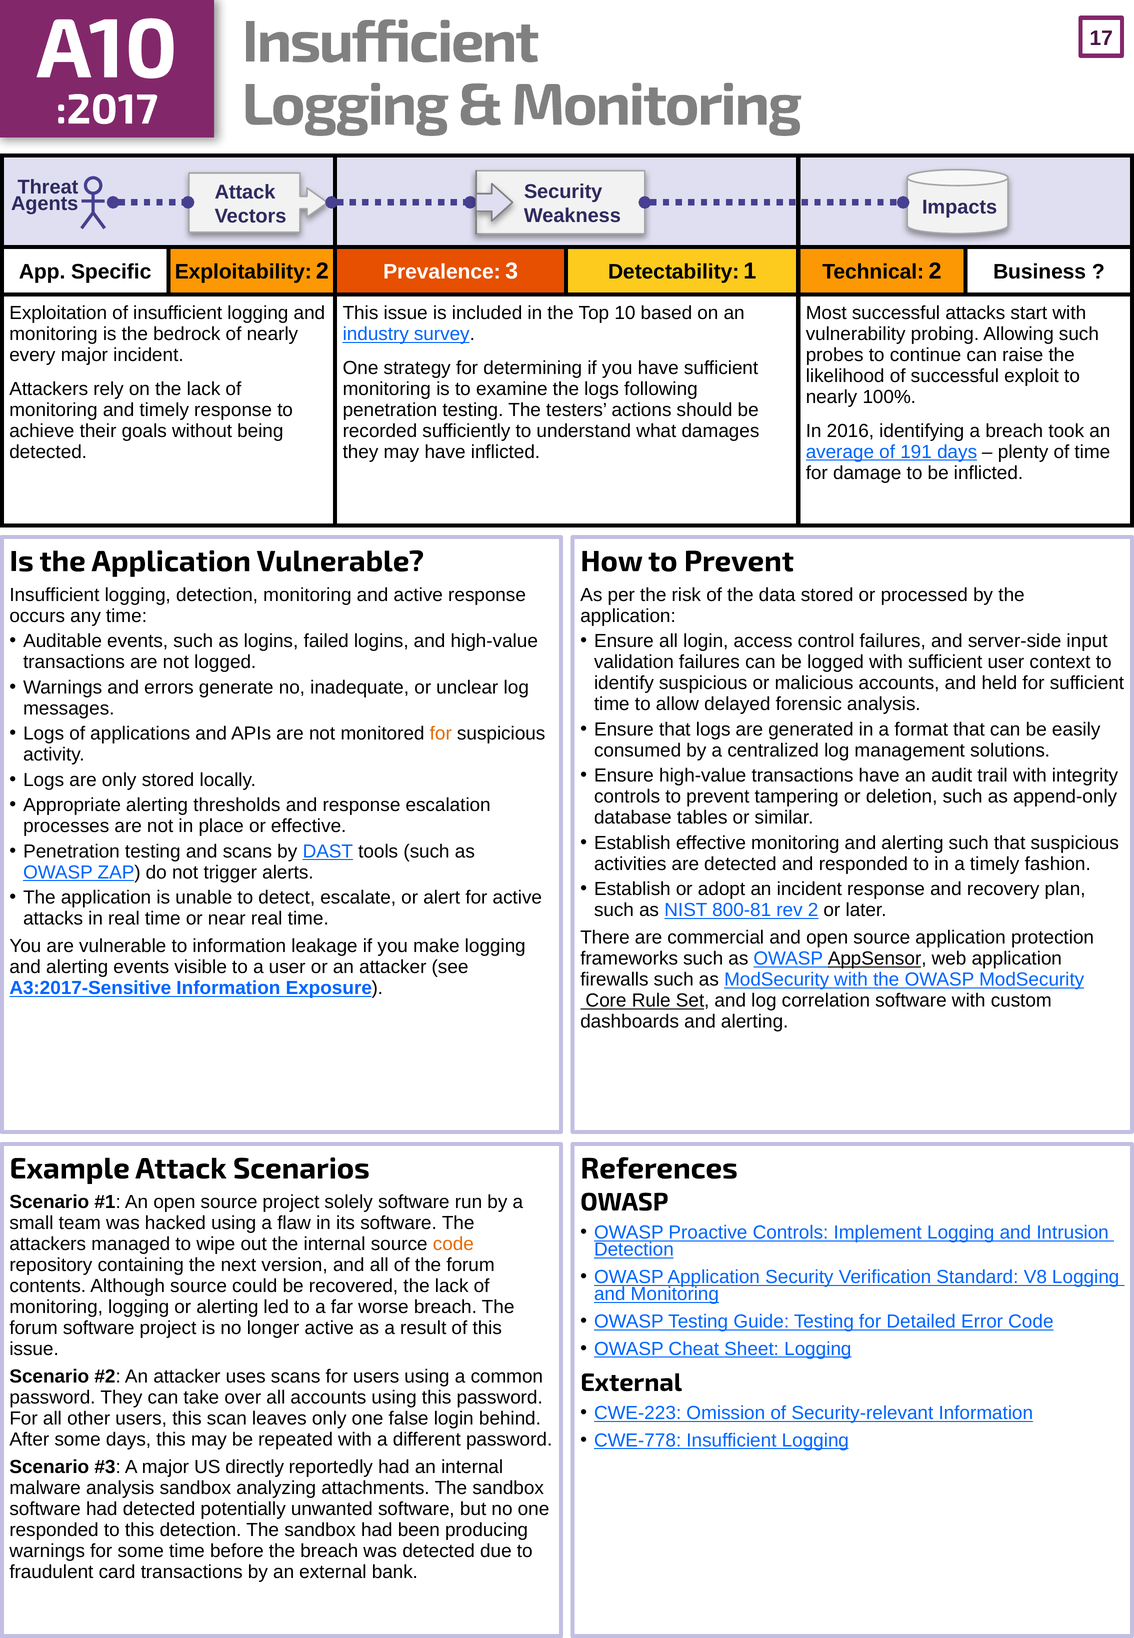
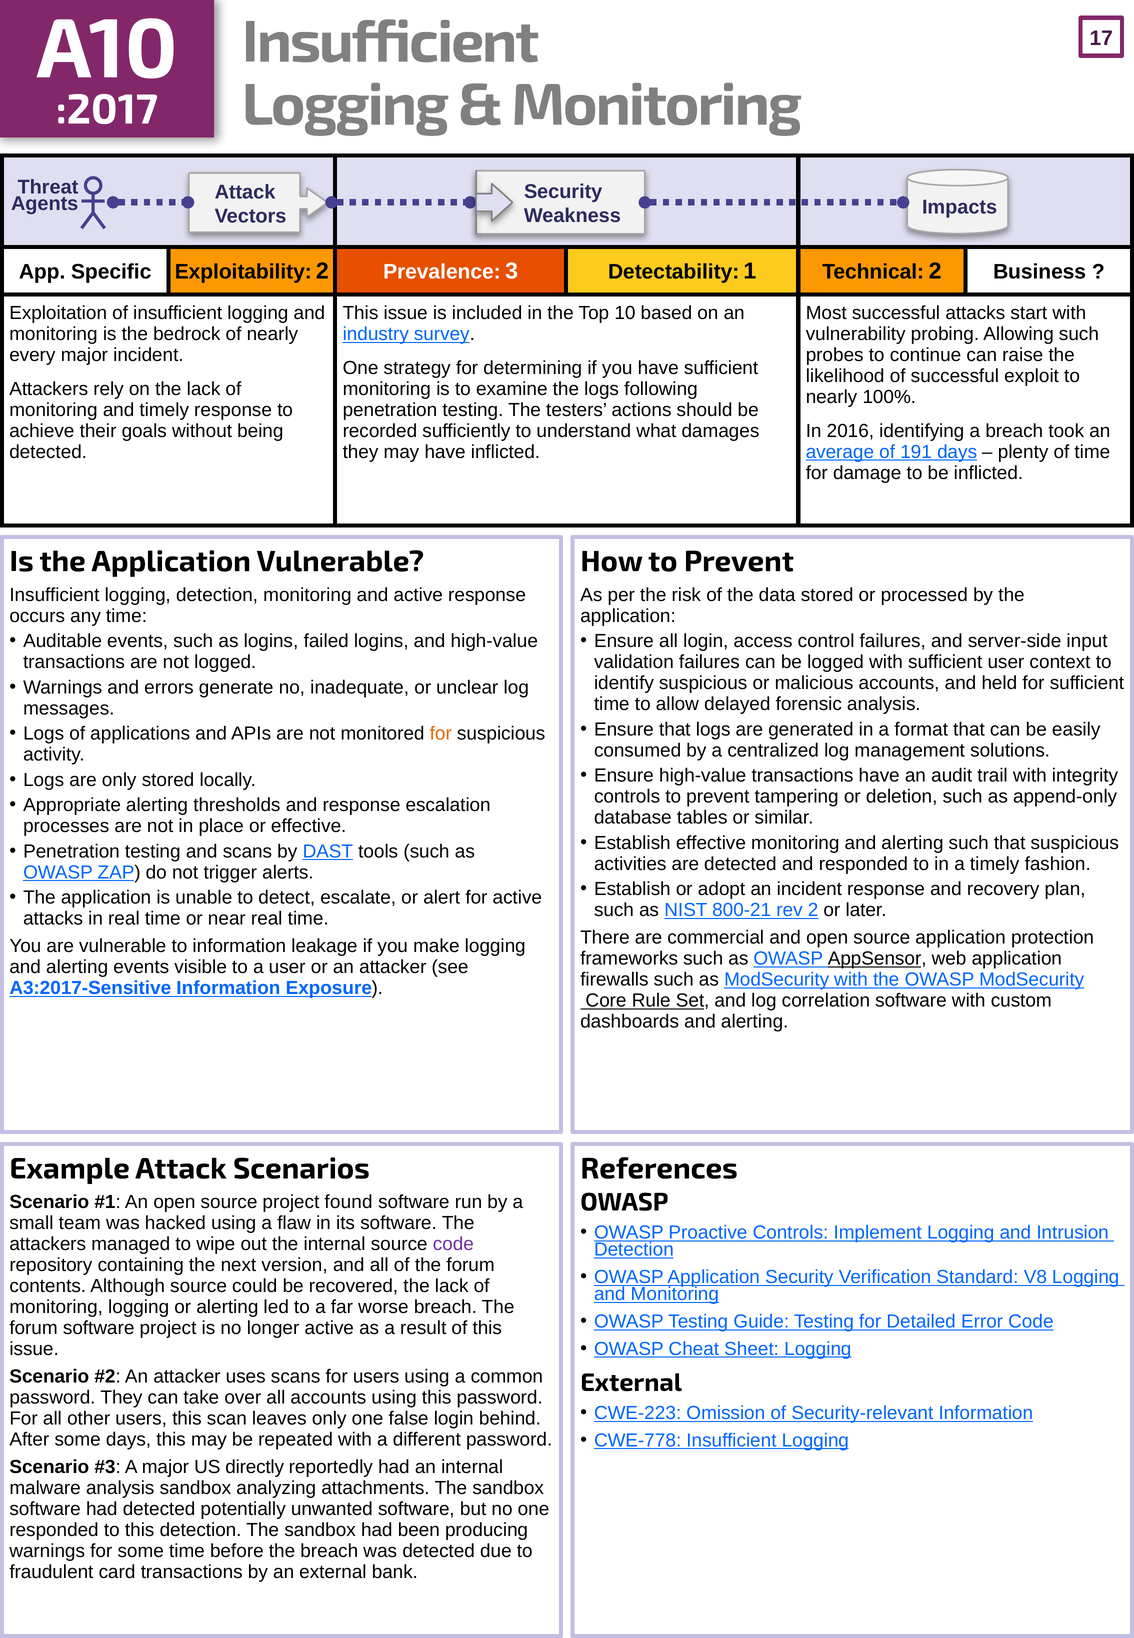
800-81: 800-81 -> 800-21
solely: solely -> found
code at (453, 1244) colour: orange -> purple
